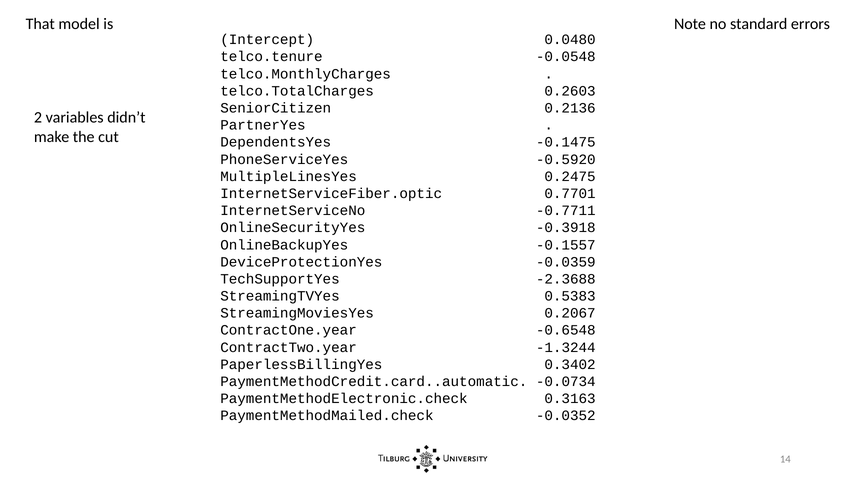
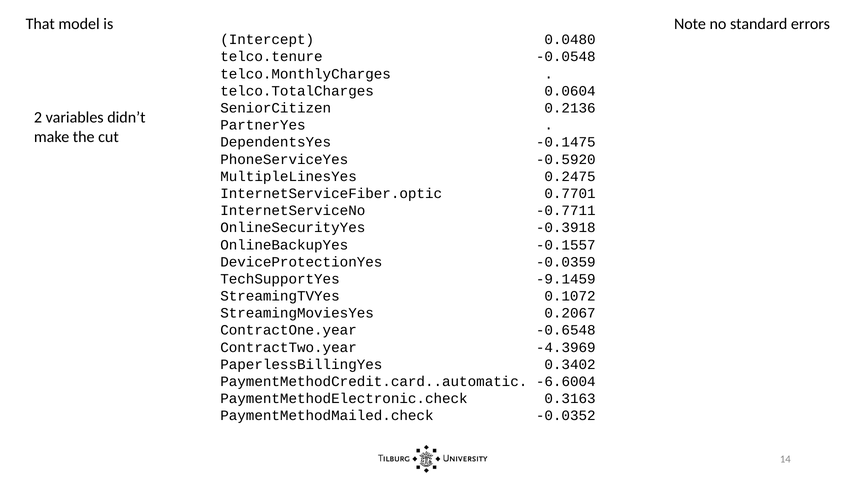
0.2603: 0.2603 -> 0.0604
-2.3688: -2.3688 -> -9.1459
0.5383: 0.5383 -> 0.1072
-1.3244: -1.3244 -> -4.3969
-0.0734: -0.0734 -> -6.6004
